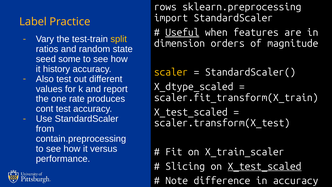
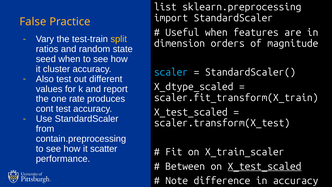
rows: rows -> list
Label: Label -> False
Useful underline: present -> none
seed some: some -> when
history: history -> cluster
scaler colour: yellow -> light blue
versus: versus -> scatter
Slicing: Slicing -> Between
